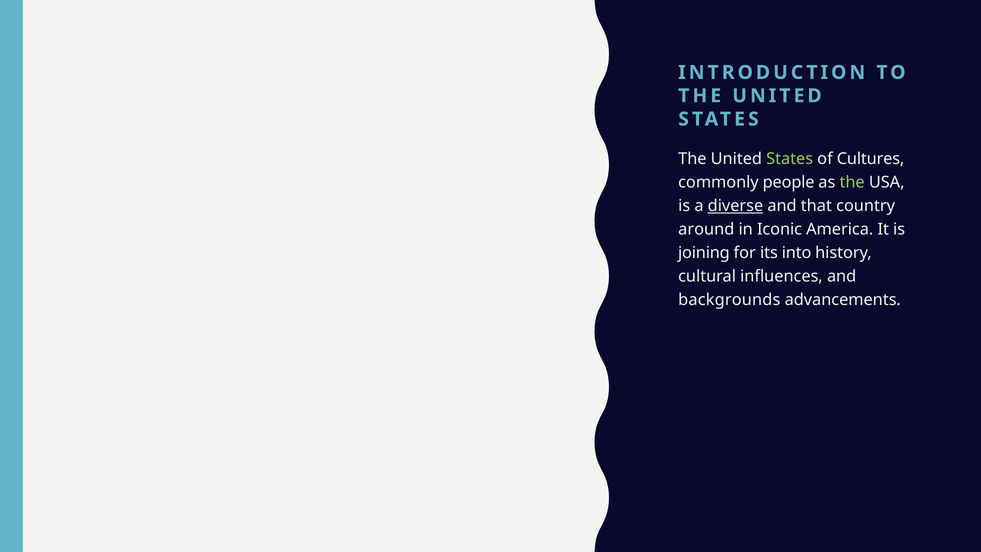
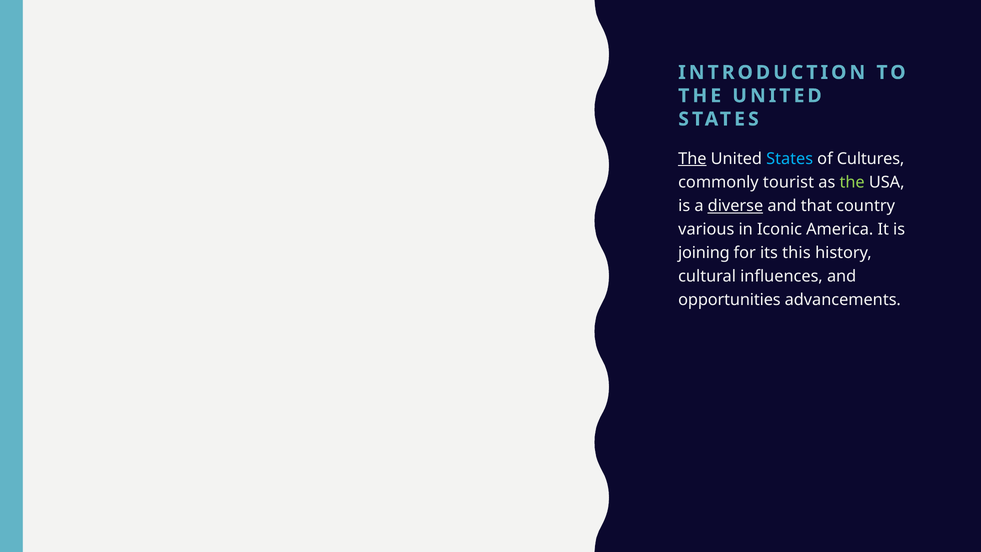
The at (692, 159) underline: none -> present
States at (790, 159) colour: light green -> light blue
people: people -> tourist
around: around -> various
into: into -> this
backgrounds: backgrounds -> opportunities
